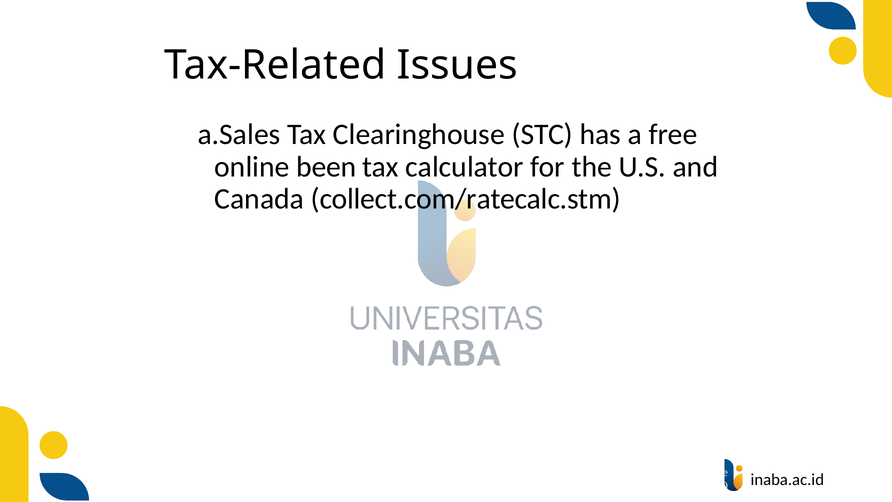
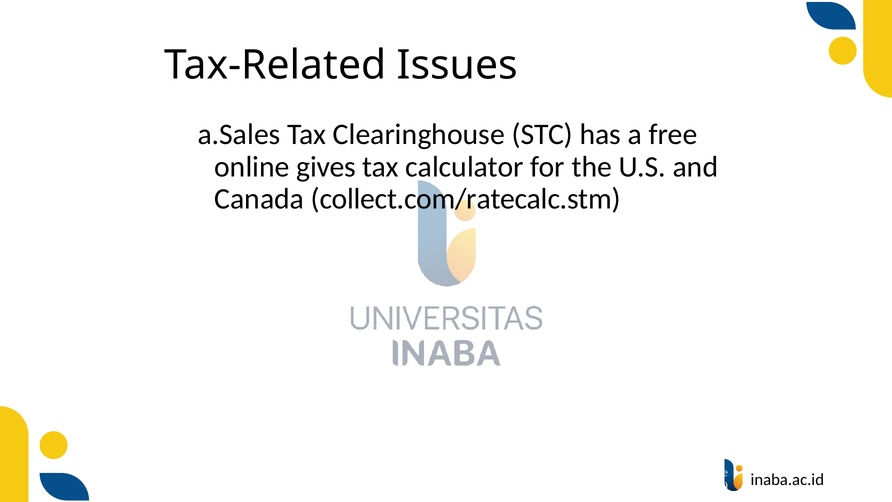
been: been -> gives
